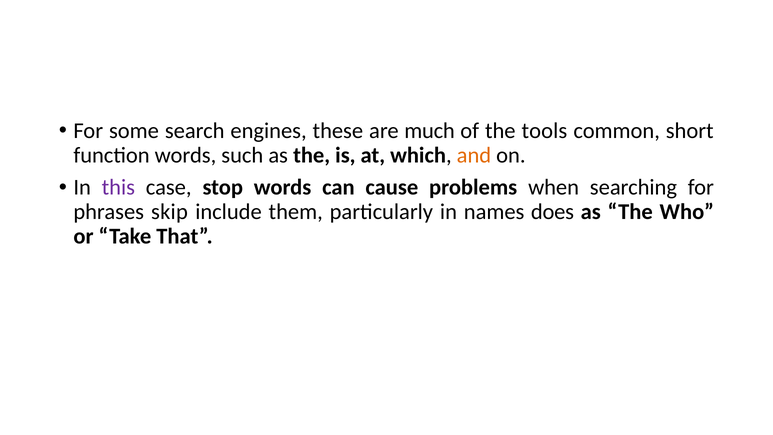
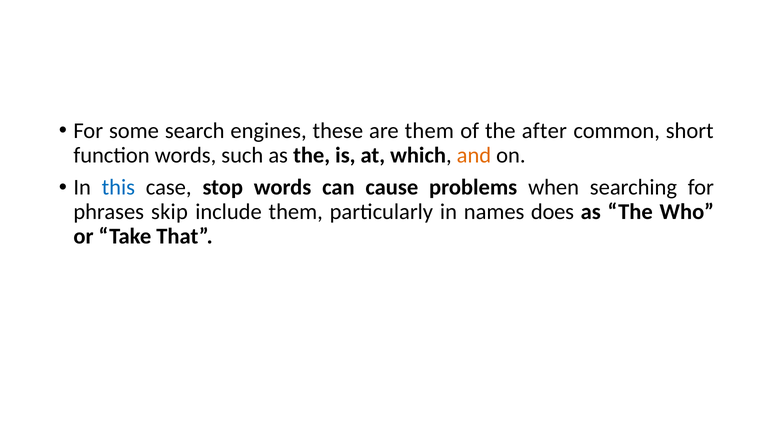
are much: much -> them
tools: tools -> after
this colour: purple -> blue
